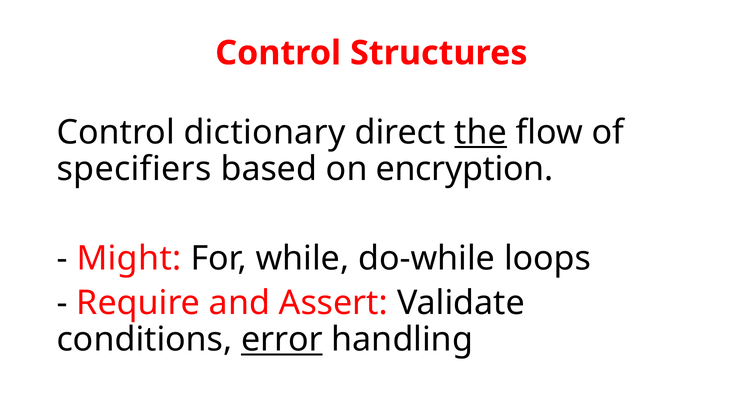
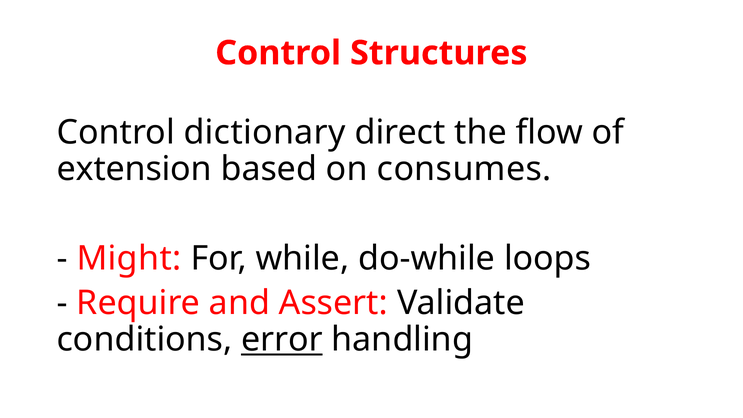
the underline: present -> none
specifiers: specifiers -> extension
encryption: encryption -> consumes
